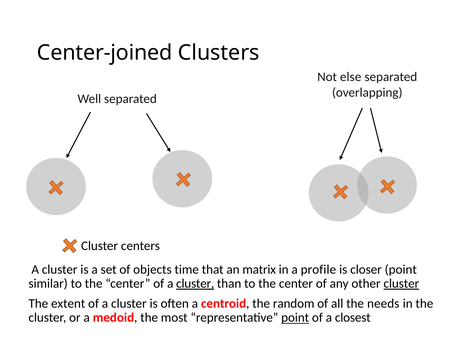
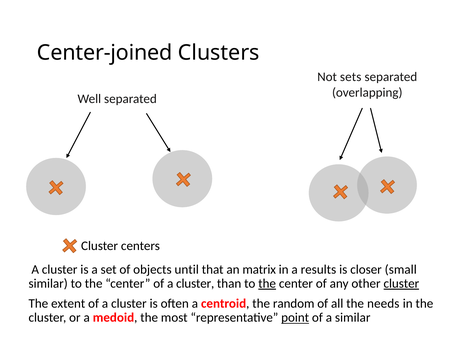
else: else -> sets
time: time -> until
profile: profile -> results
closer point: point -> small
cluster at (195, 283) underline: present -> none
the at (267, 283) underline: none -> present
a closest: closest -> similar
